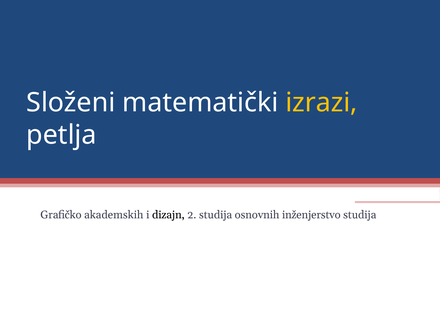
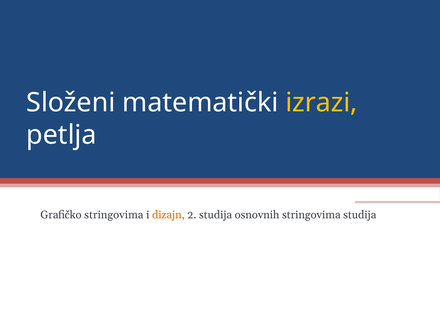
Grafičko akademskih: akademskih -> stringovima
dizajn colour: black -> orange
osnovnih inženjerstvo: inženjerstvo -> stringovima
